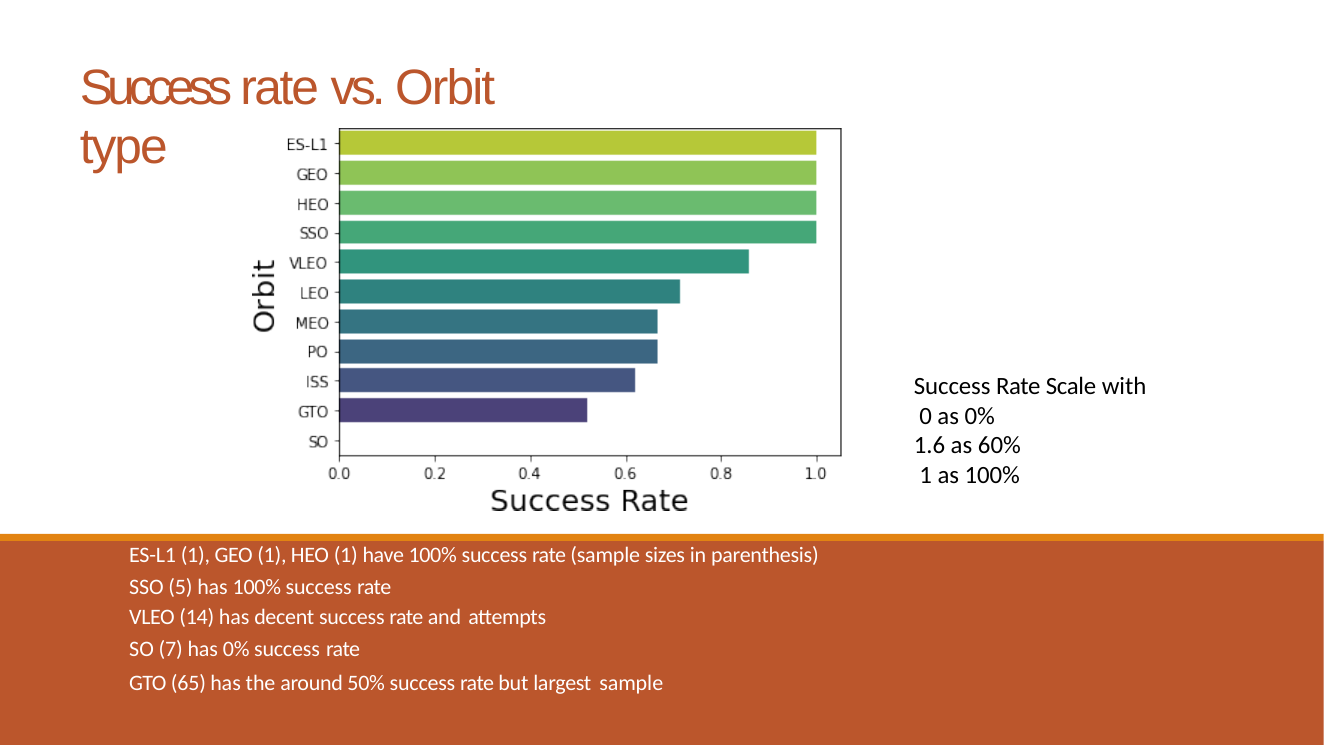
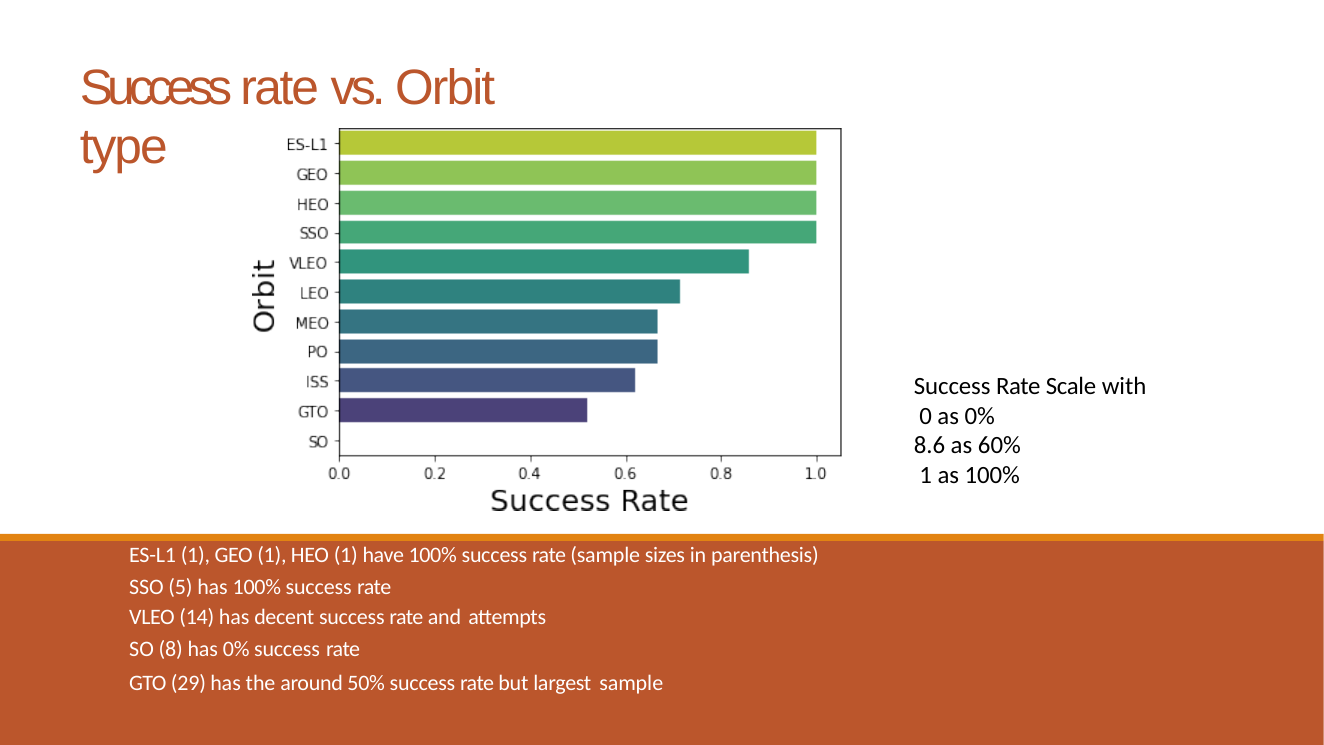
1.6: 1.6 -> 8.6
7: 7 -> 8
65: 65 -> 29
